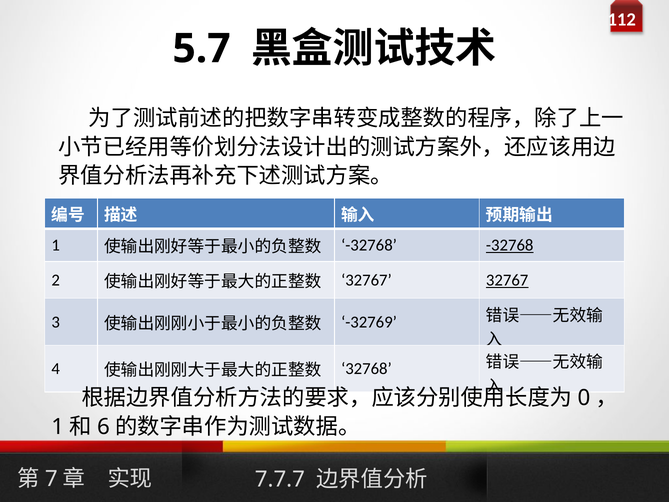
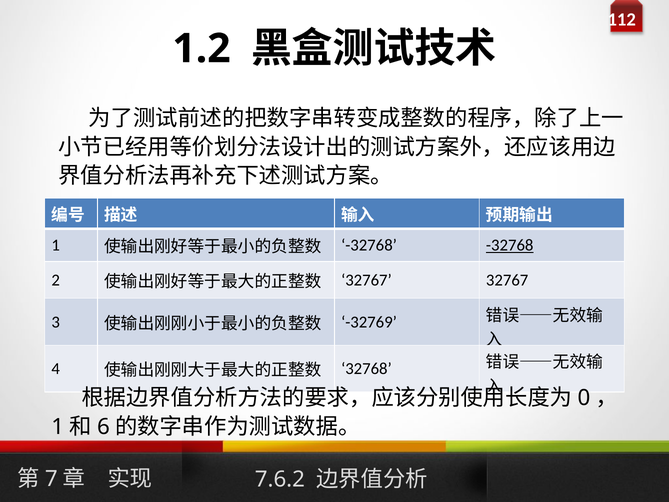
5.7: 5.7 -> 1.2
32767 at (507, 280) underline: present -> none
7.7.7: 7.7.7 -> 7.6.2
